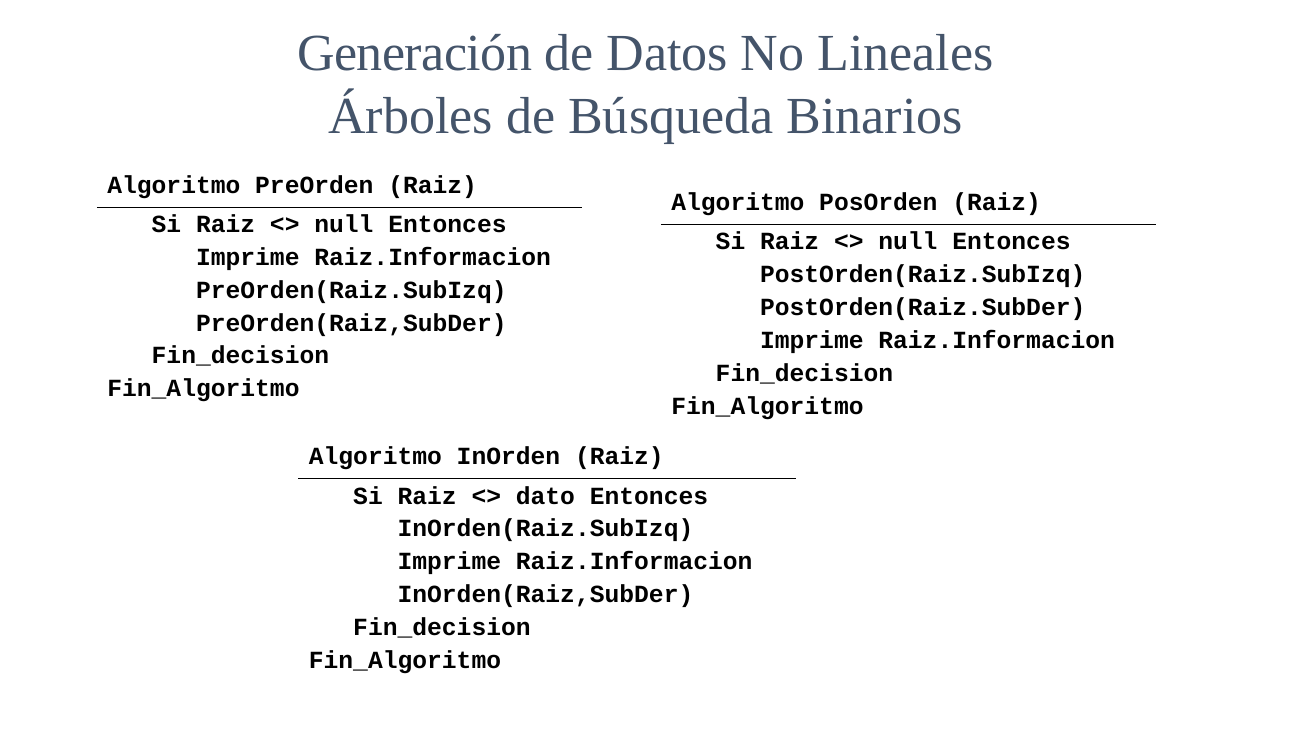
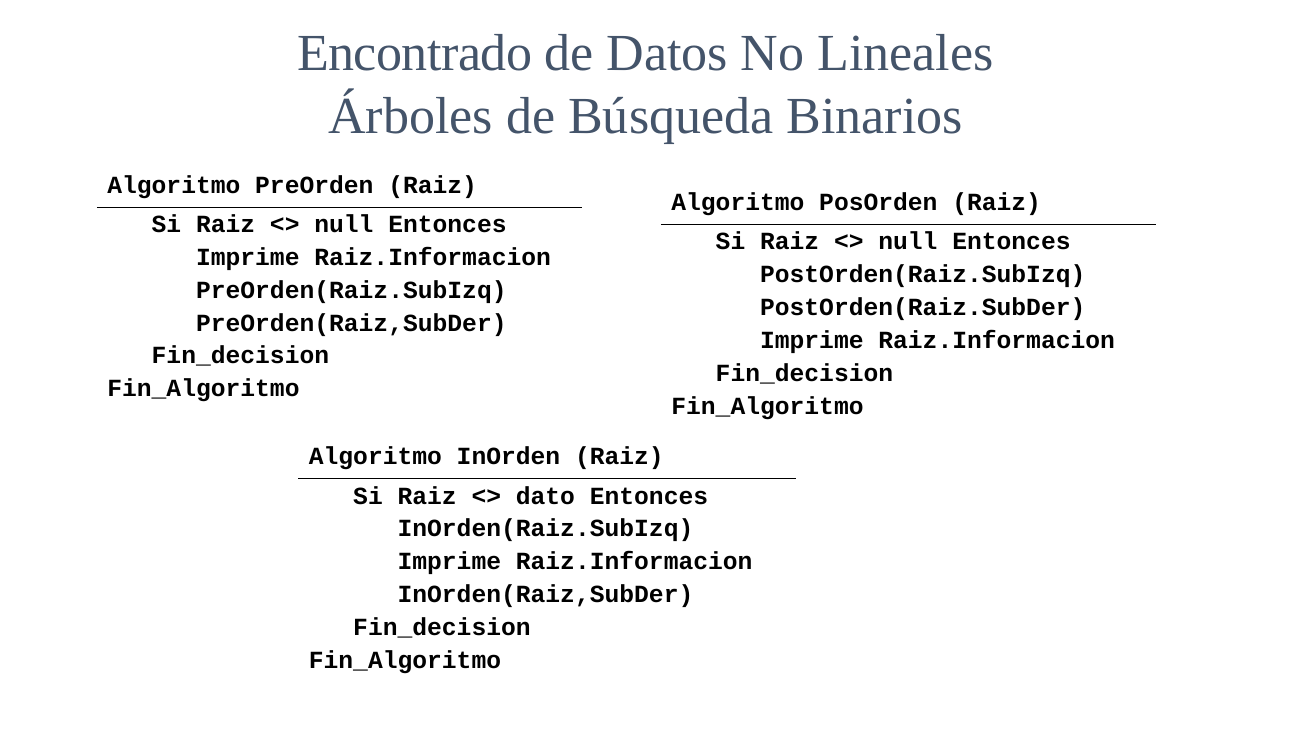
Generación: Generación -> Encontrado
